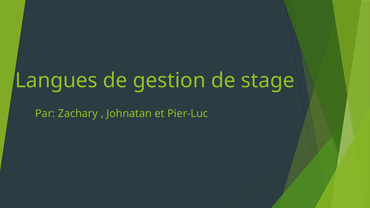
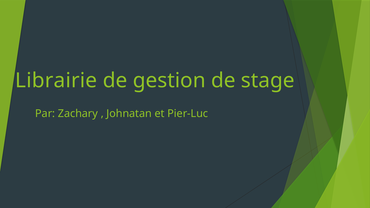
Langues: Langues -> Librairie
